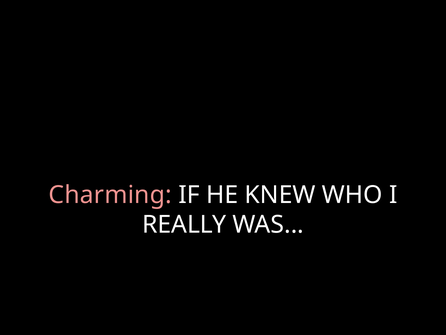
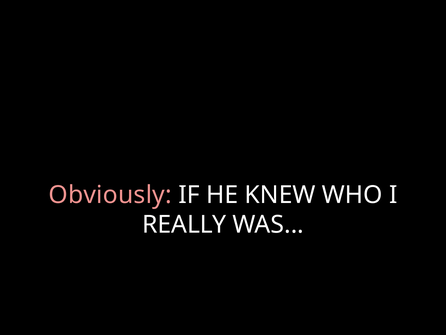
Charming: Charming -> Obviously
